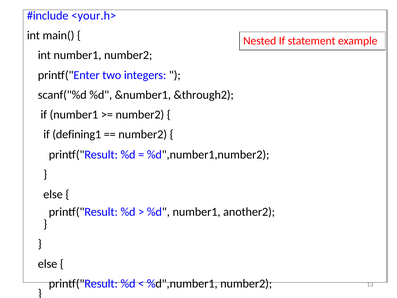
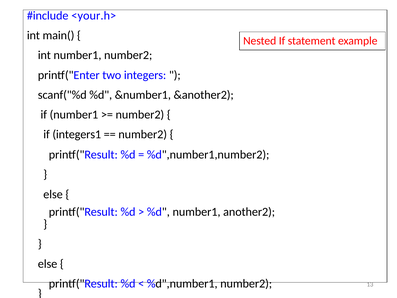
&through2: &through2 -> &another2
defining1: defining1 -> integers1
